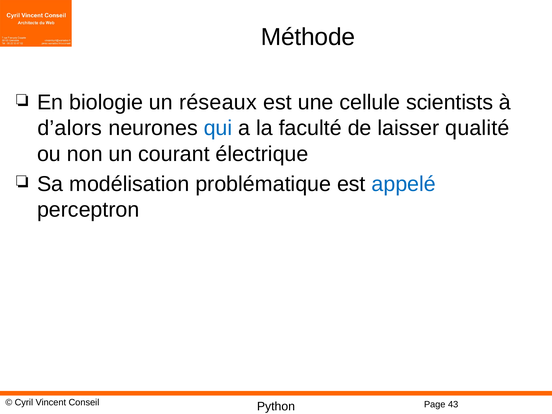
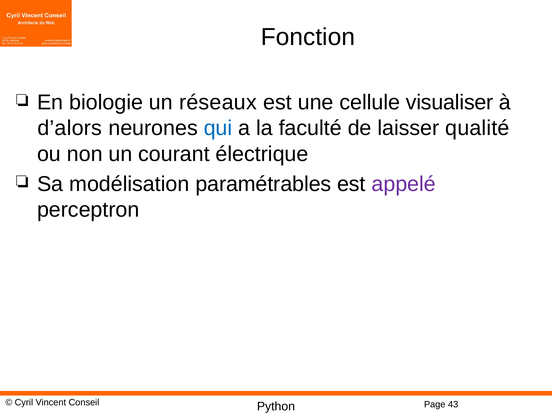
Méthode: Méthode -> Fonction
scientists: scientists -> visualiser
problématique: problématique -> paramétrables
appelé colour: blue -> purple
